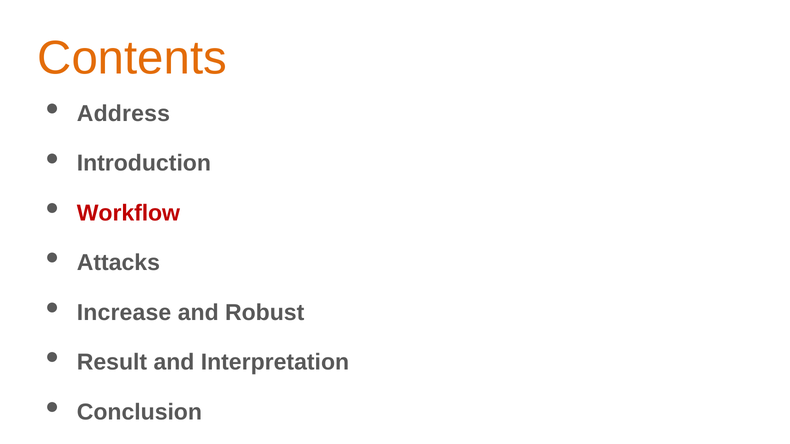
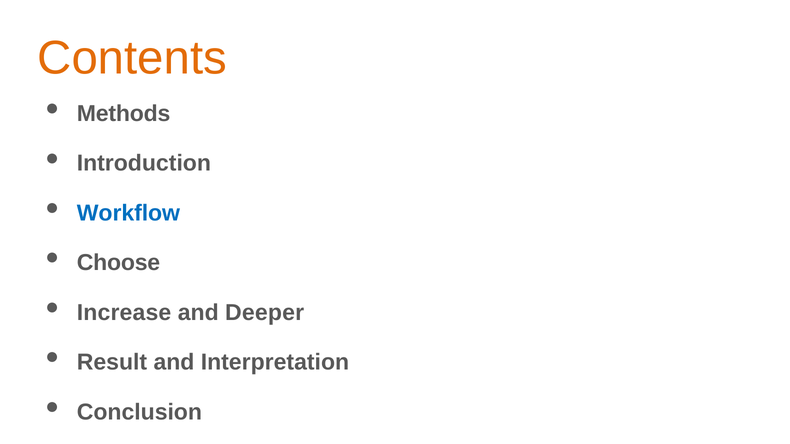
Address: Address -> Methods
Workflow colour: red -> blue
Attacks: Attacks -> Choose
Robust: Robust -> Deeper
